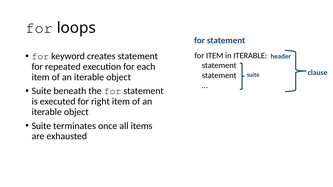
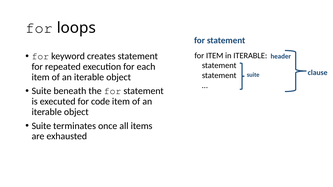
right: right -> code
